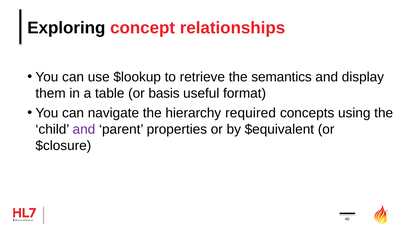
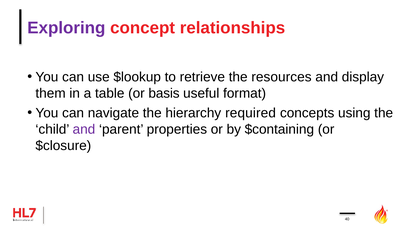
Exploring colour: black -> purple
semantics: semantics -> resources
$equivalent: $equivalent -> $containing
